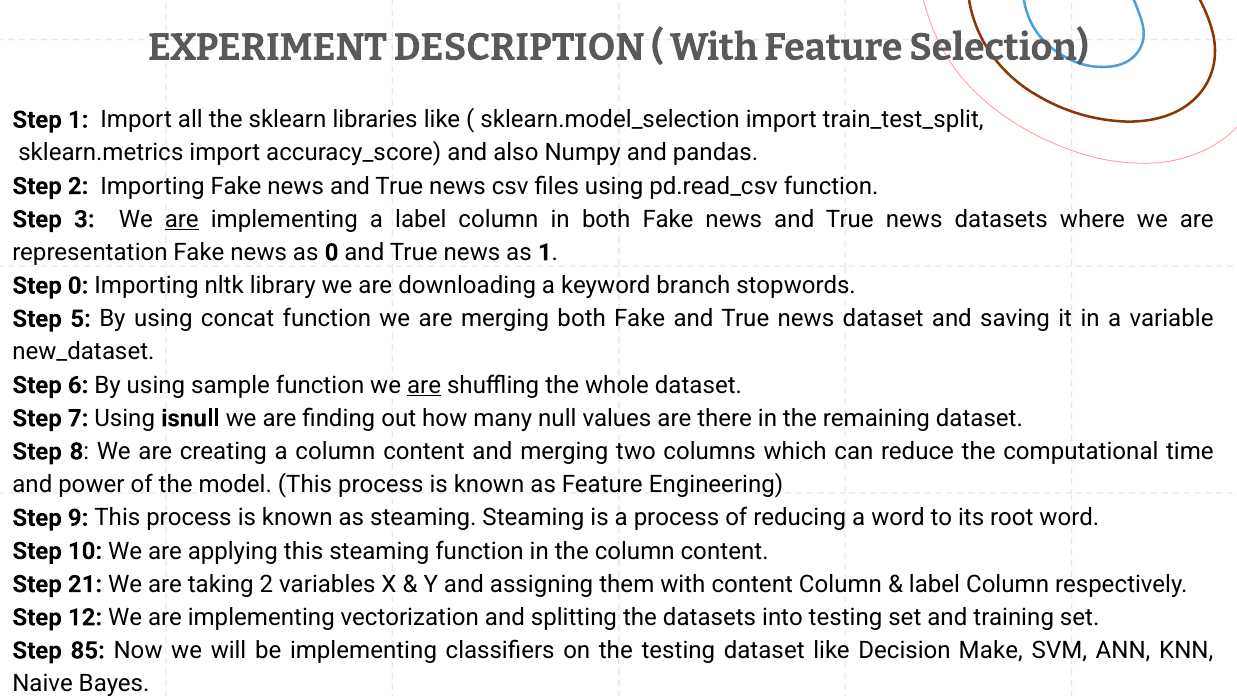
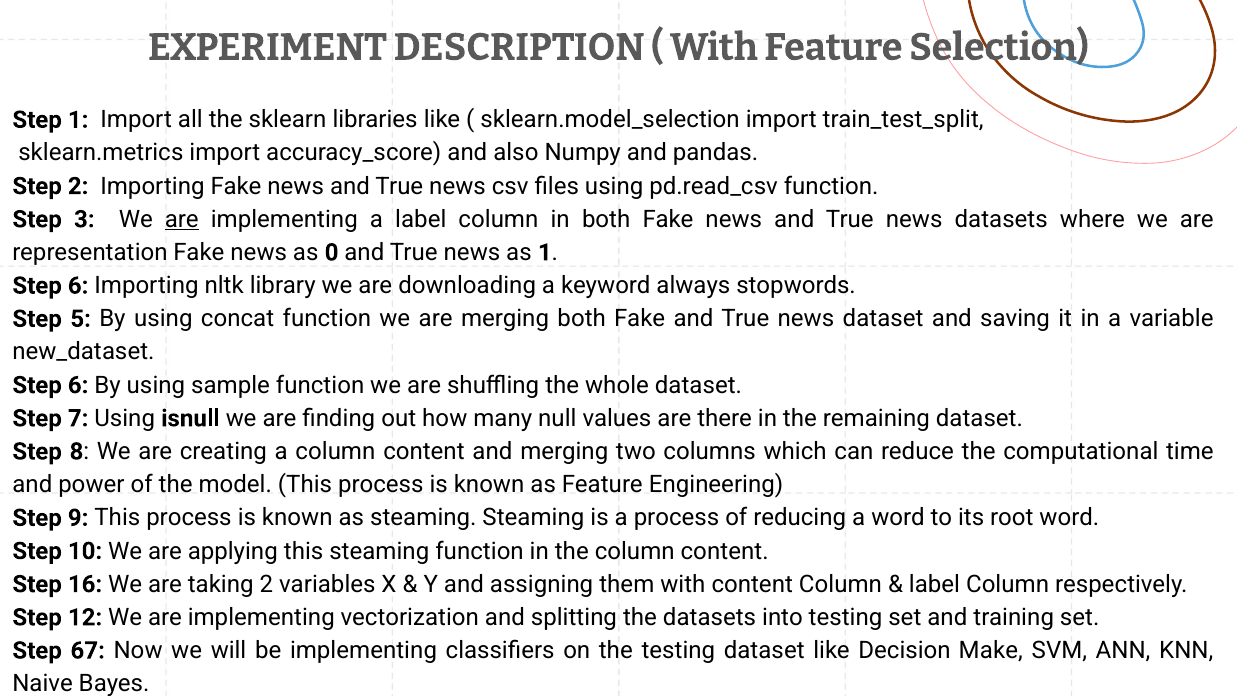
0 at (78, 286): 0 -> 6
branch: branch -> always
are at (424, 385) underline: present -> none
21: 21 -> 16
85: 85 -> 67
